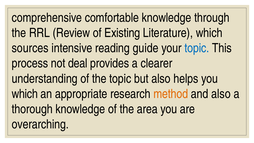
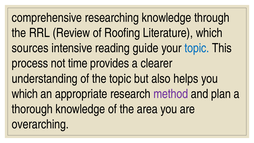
comfortable: comfortable -> researching
Existing: Existing -> Roofing
deal: deal -> time
method colour: orange -> purple
and also: also -> plan
